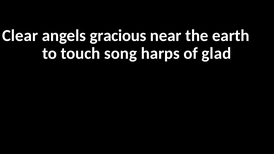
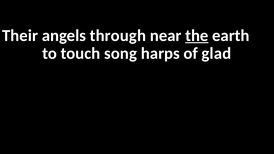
Clear: Clear -> Their
gracious: gracious -> through
the underline: none -> present
